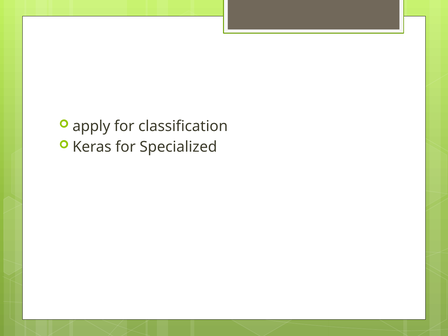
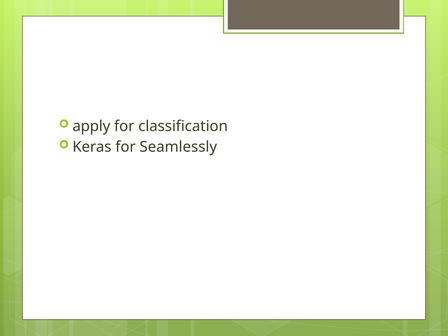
Specialized: Specialized -> Seamlessly
